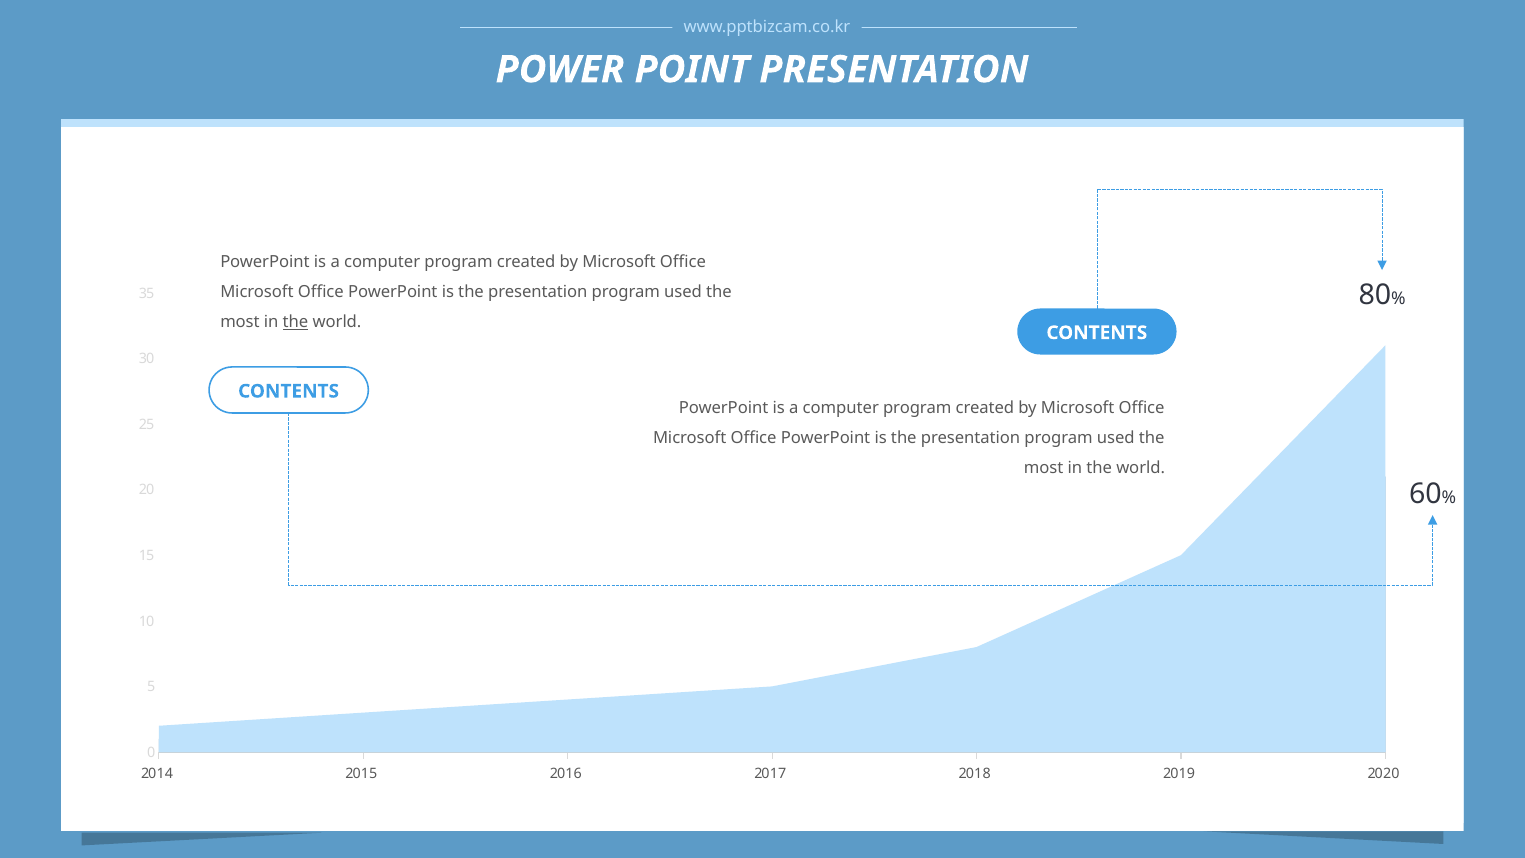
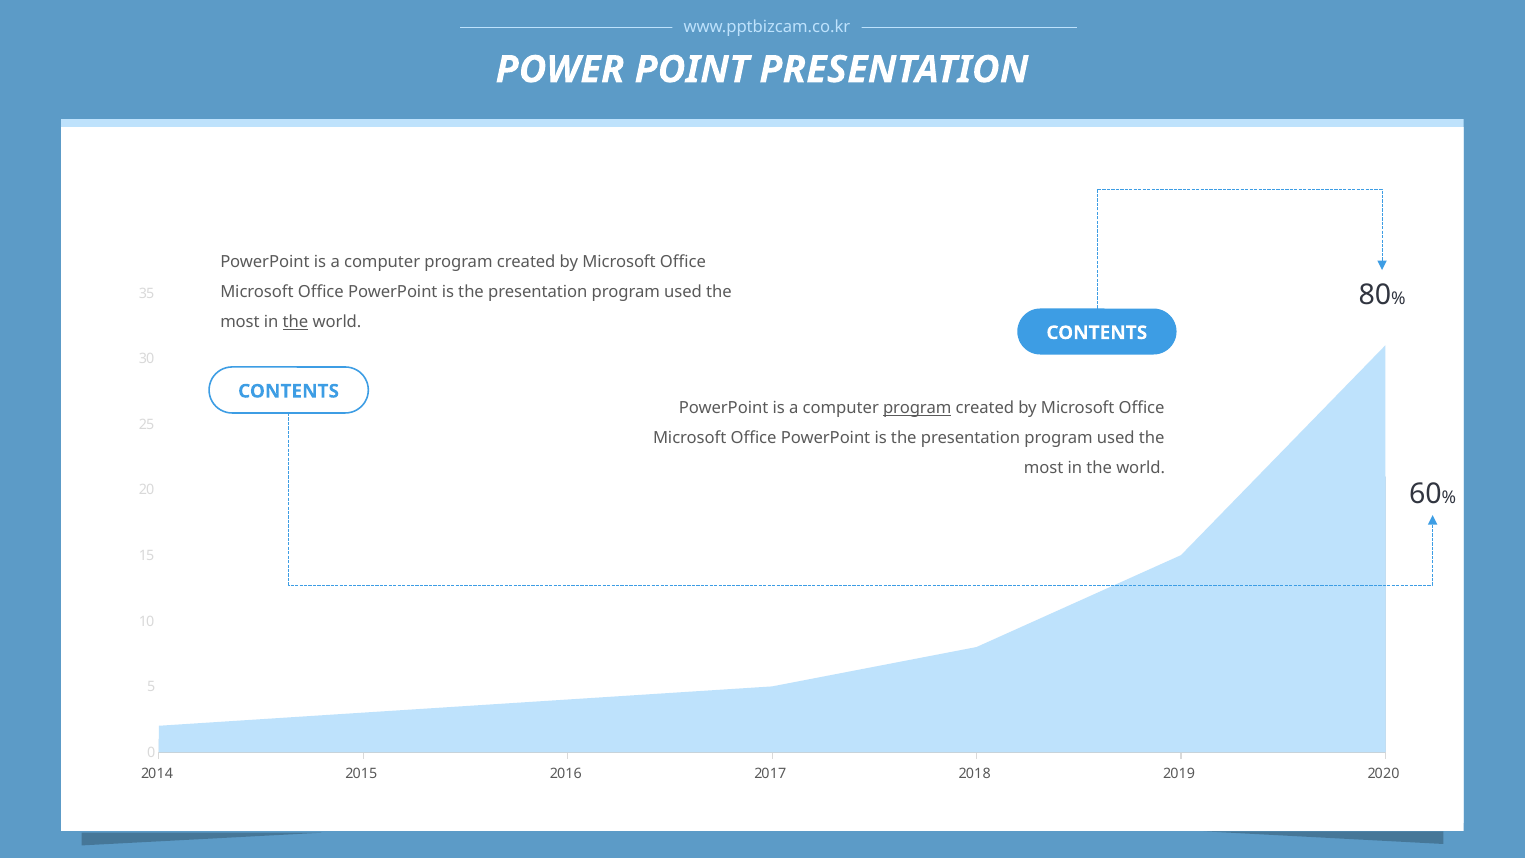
program at (917, 408) underline: none -> present
